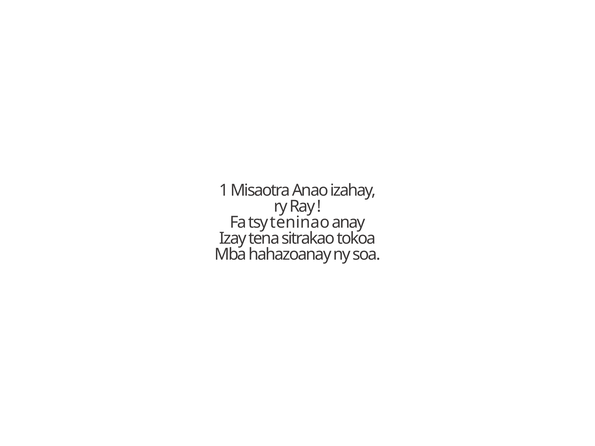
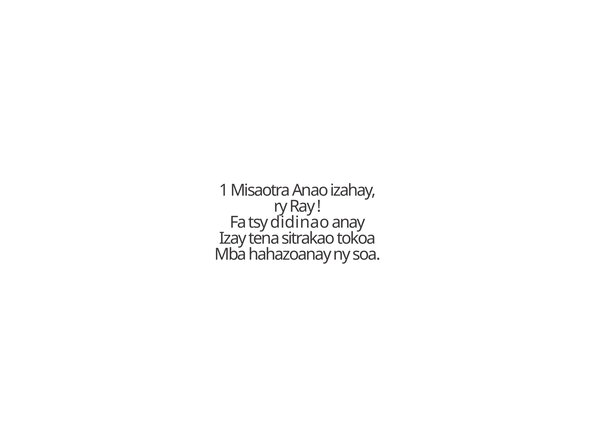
teninao: teninao -> didinao
